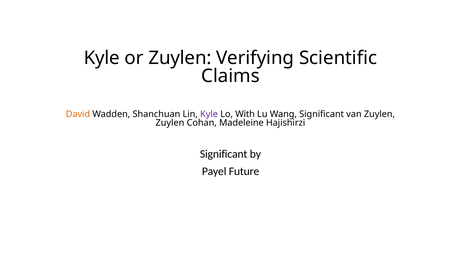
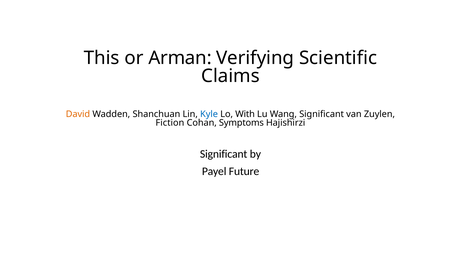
Kyle at (102, 58): Kyle -> This
or Zuylen: Zuylen -> Arman
Kyle at (209, 114) colour: purple -> blue
Zuylen at (170, 123): Zuylen -> Fiction
Madeleine: Madeleine -> Symptoms
